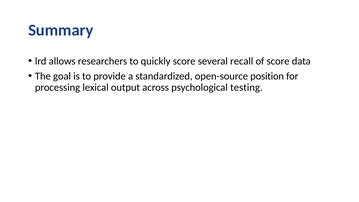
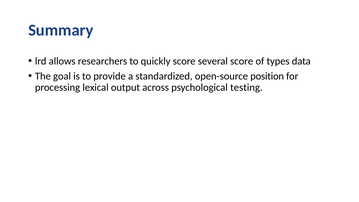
several recall: recall -> score
of score: score -> types
